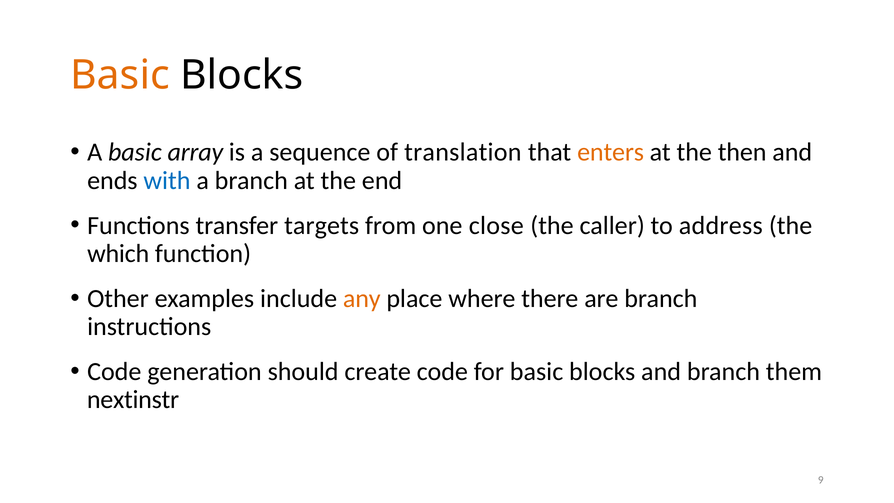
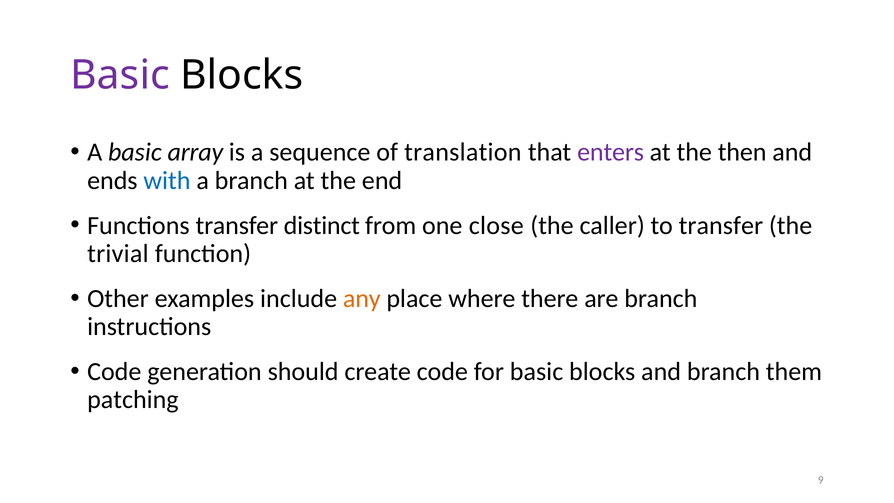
Basic at (120, 75) colour: orange -> purple
enters colour: orange -> purple
targets: targets -> distinct
to address: address -> transfer
which: which -> trivial
nextinstr: nextinstr -> patching
